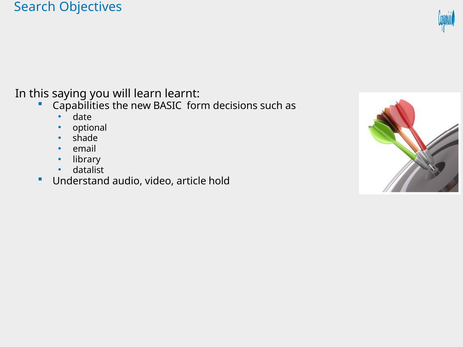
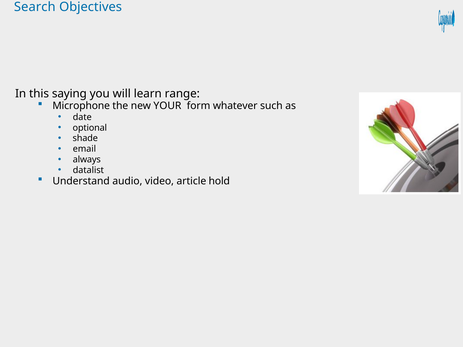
learnt: learnt -> range
Capabilities: Capabilities -> Microphone
BASIC: BASIC -> YOUR
decisions: decisions -> whatever
library: library -> always
